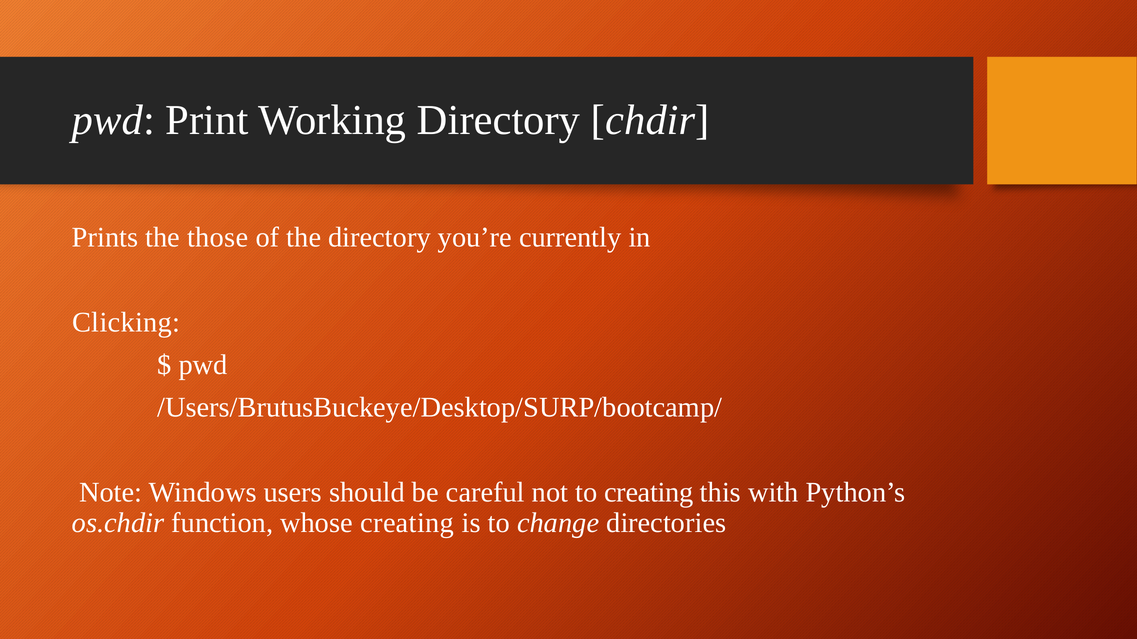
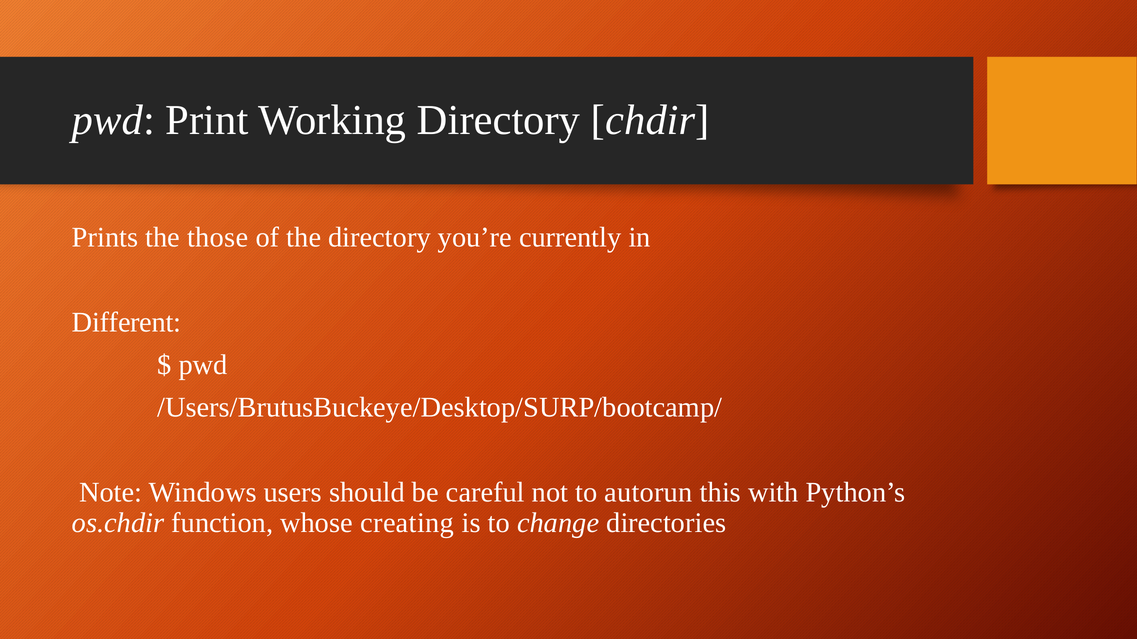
Clicking: Clicking -> Different
to creating: creating -> autorun
